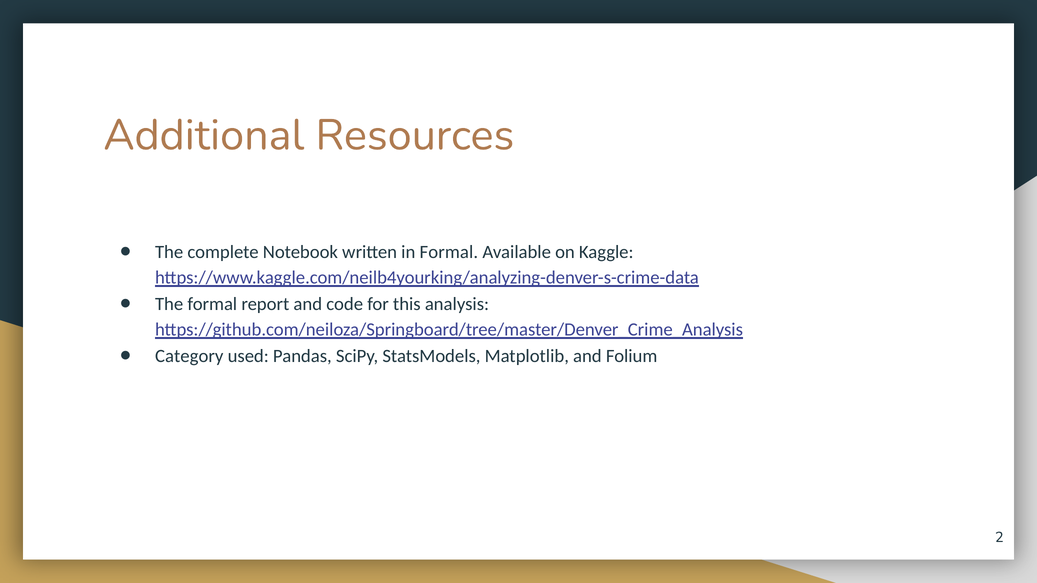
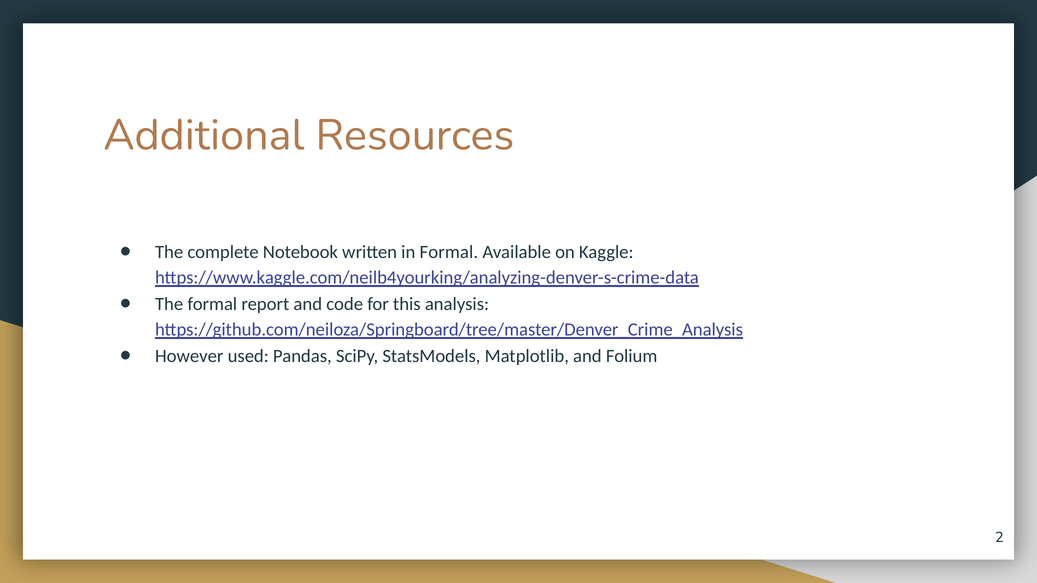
Category: Category -> However
